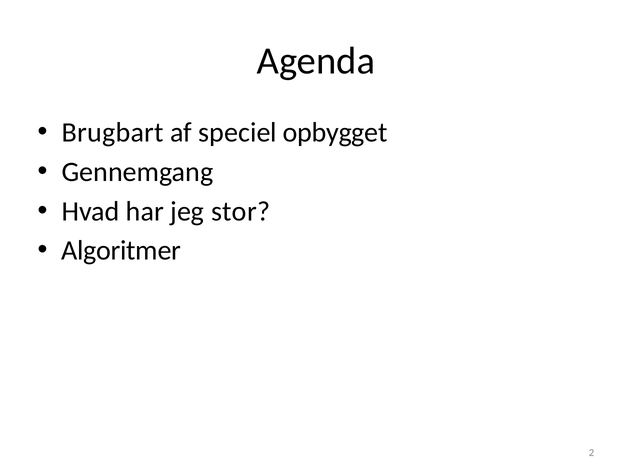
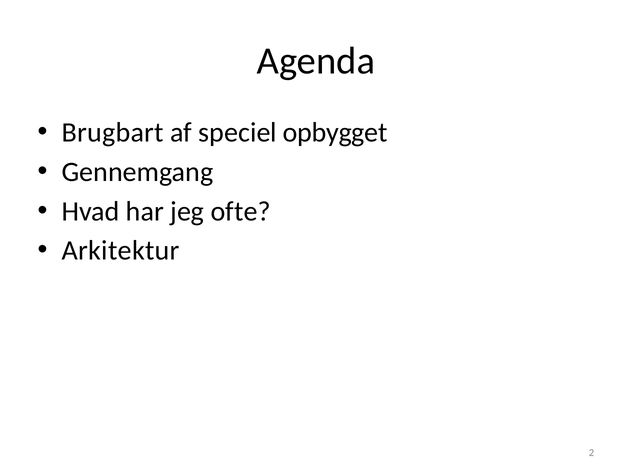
stor: stor -> ofte
Algoritmer: Algoritmer -> Arkitektur
